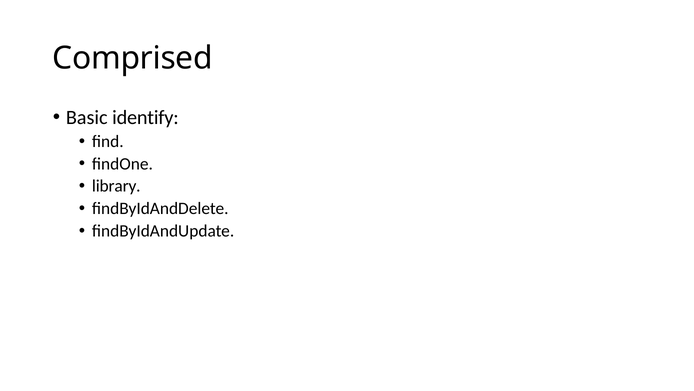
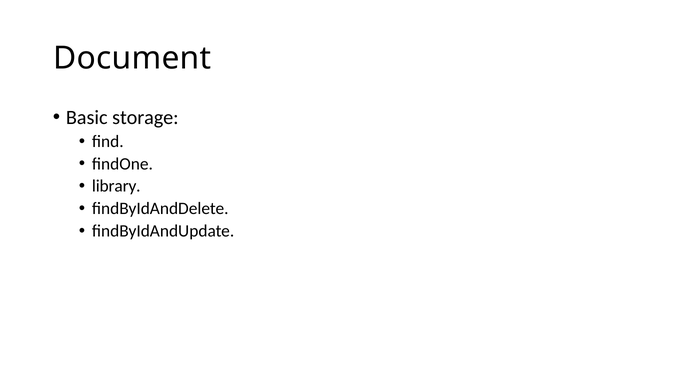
Comprised: Comprised -> Document
identify: identify -> storage
